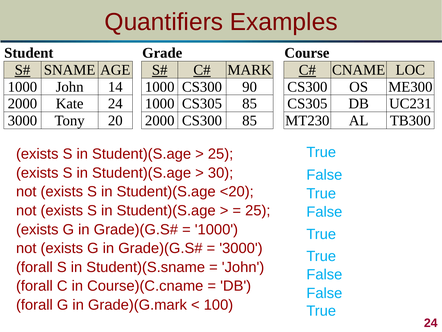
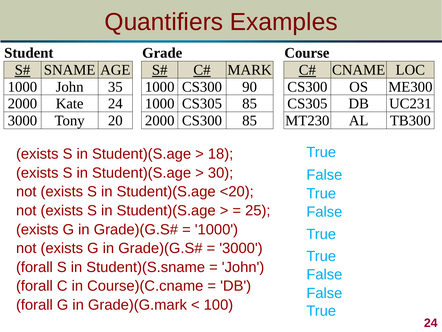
14: 14 -> 35
25 at (221, 154): 25 -> 18
